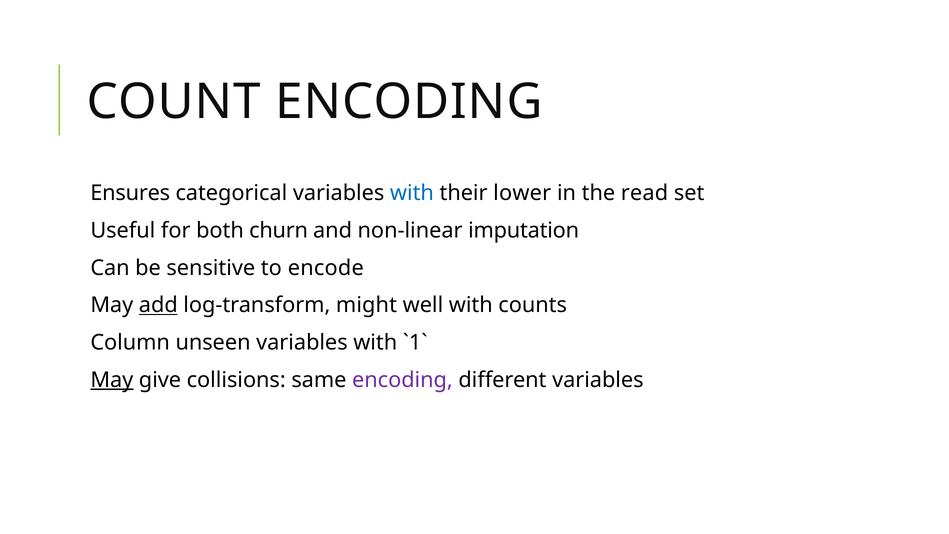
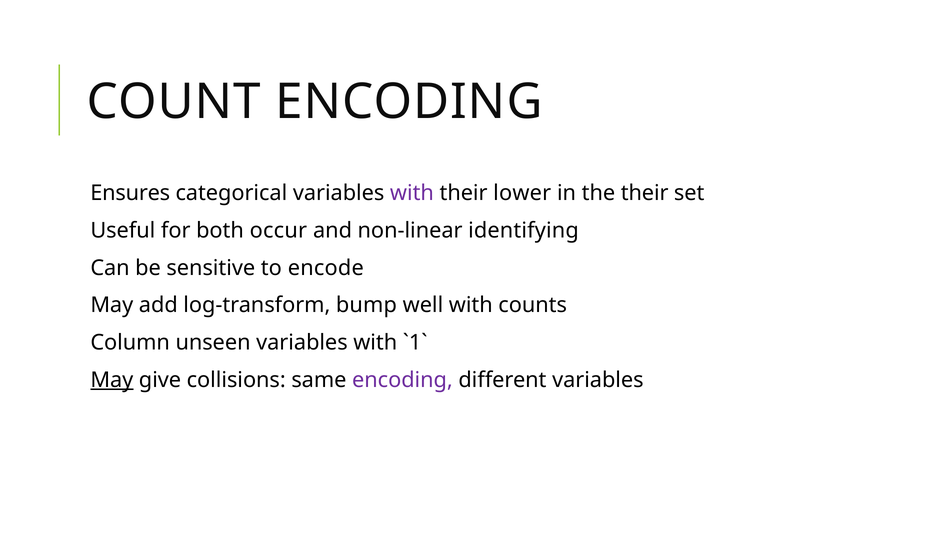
with at (412, 193) colour: blue -> purple
the read: read -> their
churn: churn -> occur
imputation: imputation -> identifying
add underline: present -> none
might: might -> bump
